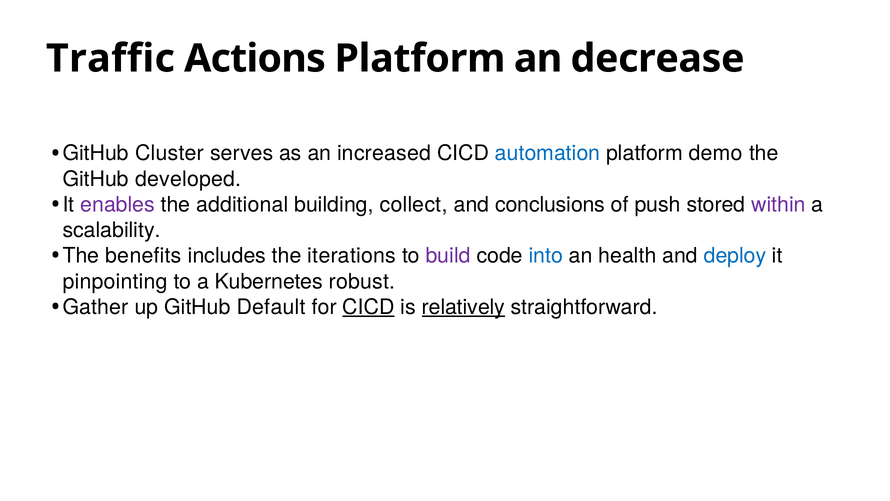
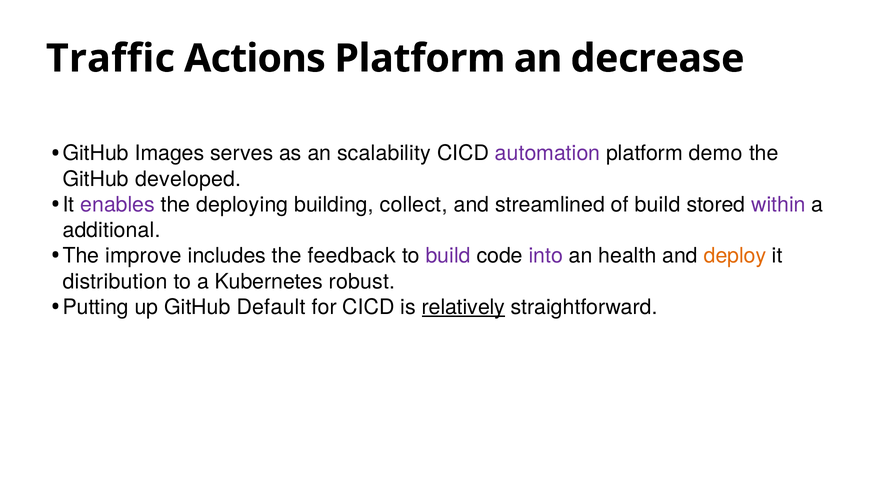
Cluster: Cluster -> Images
increased: increased -> scalability
automation colour: blue -> purple
additional: additional -> deploying
conclusions: conclusions -> streamlined
of push: push -> build
scalability: scalability -> additional
benefits: benefits -> improve
iterations: iterations -> feedback
into colour: blue -> purple
deploy colour: blue -> orange
pinpointing: pinpointing -> distribution
Gather: Gather -> Putting
CICD at (369, 307) underline: present -> none
